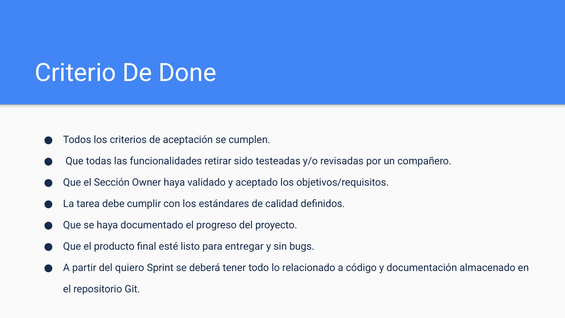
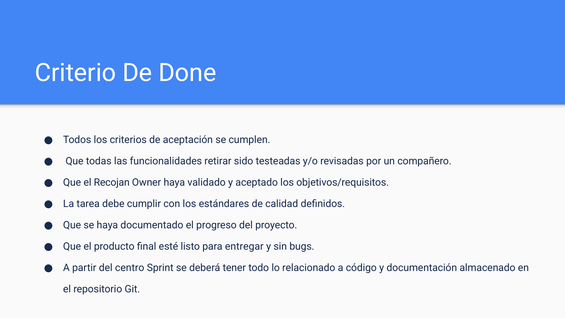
Sección: Sección -> Recojan
quiero: quiero -> centro
